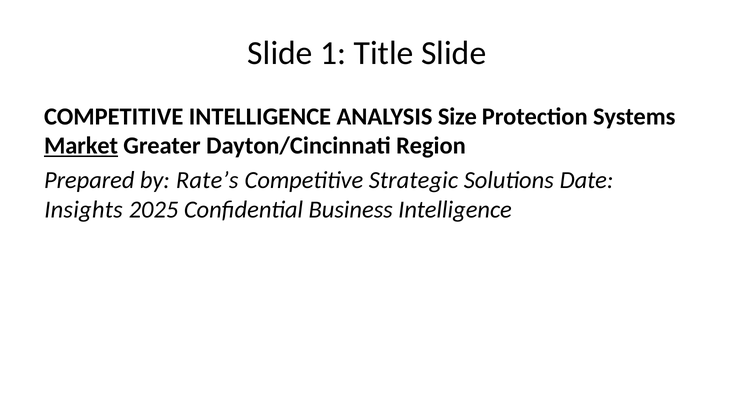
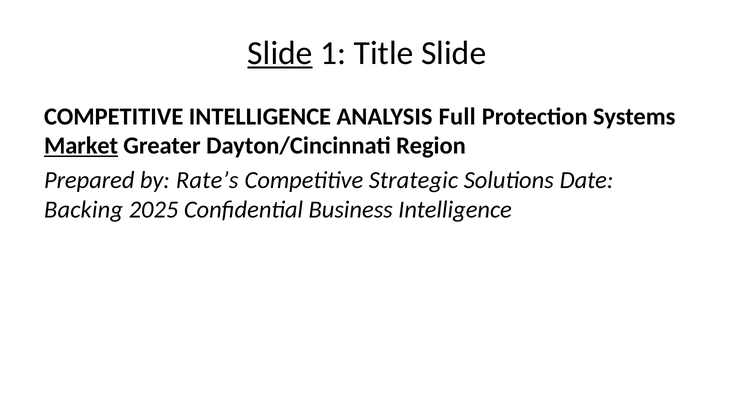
Slide at (280, 53) underline: none -> present
Size: Size -> Full
Insights: Insights -> Backing
